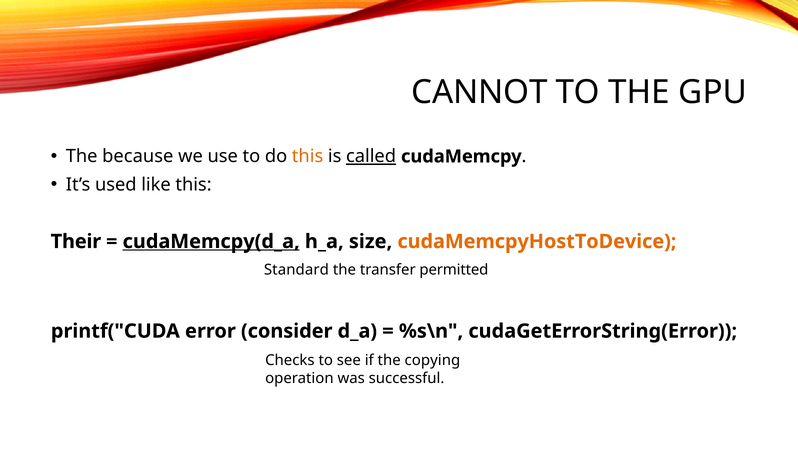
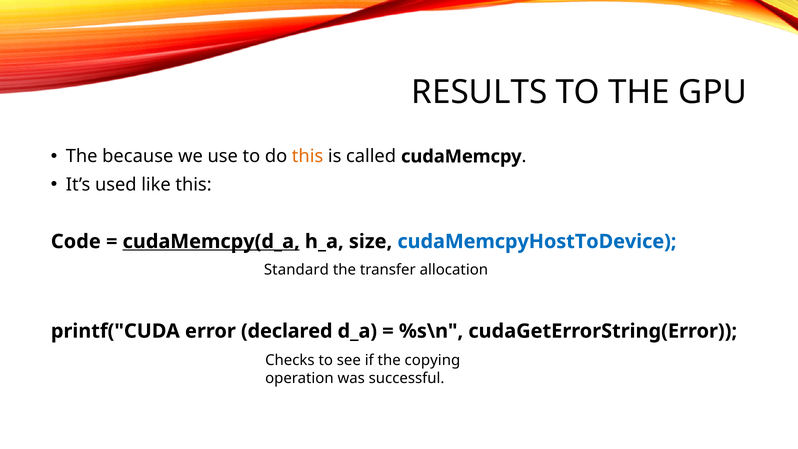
CANNOT: CANNOT -> RESULTS
called underline: present -> none
Their: Their -> Code
cudaMemcpyHostToDevice colour: orange -> blue
permitted: permitted -> allocation
consider: consider -> declared
